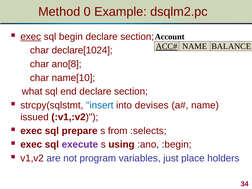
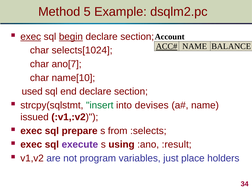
0: 0 -> 5
begin underline: none -> present
declare[1024: declare[1024 -> selects[1024
ano[8: ano[8 -> ano[7
what: what -> used
insert colour: blue -> green
:begin: :begin -> :result
